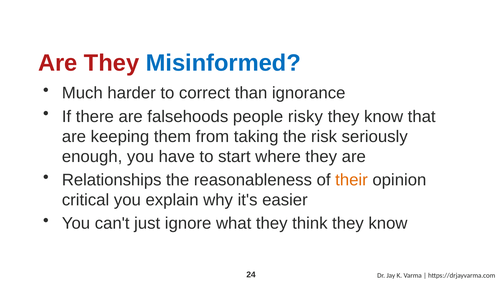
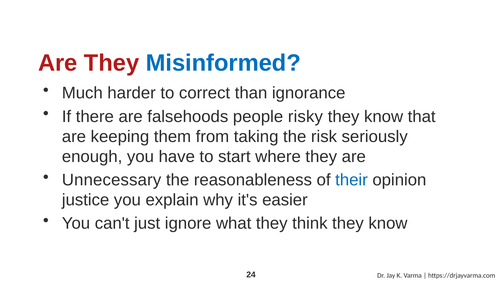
Relationships: Relationships -> Unnecessary
their colour: orange -> blue
critical: critical -> justice
